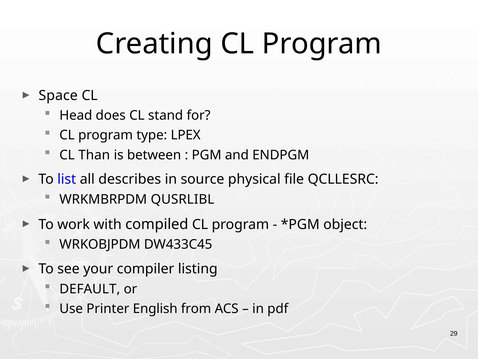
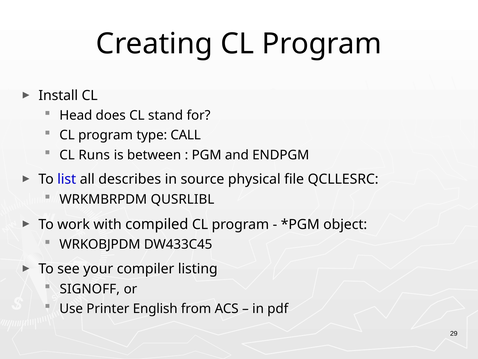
Space: Space -> Install
LPEX: LPEX -> CALL
Than: Than -> Runs
DEFAULT: DEFAULT -> SIGNOFF
